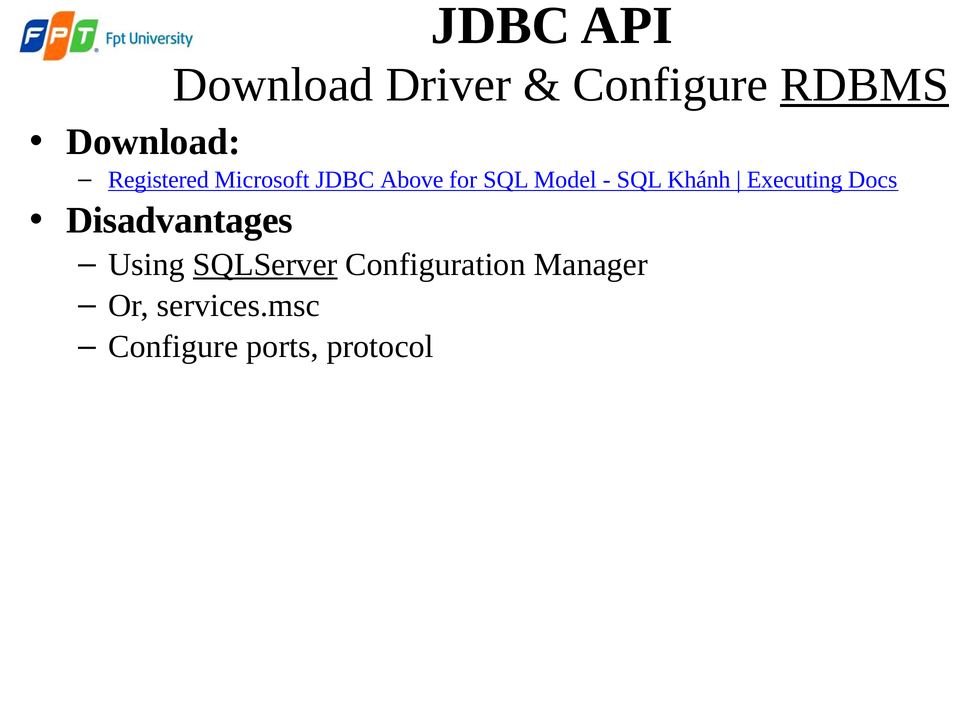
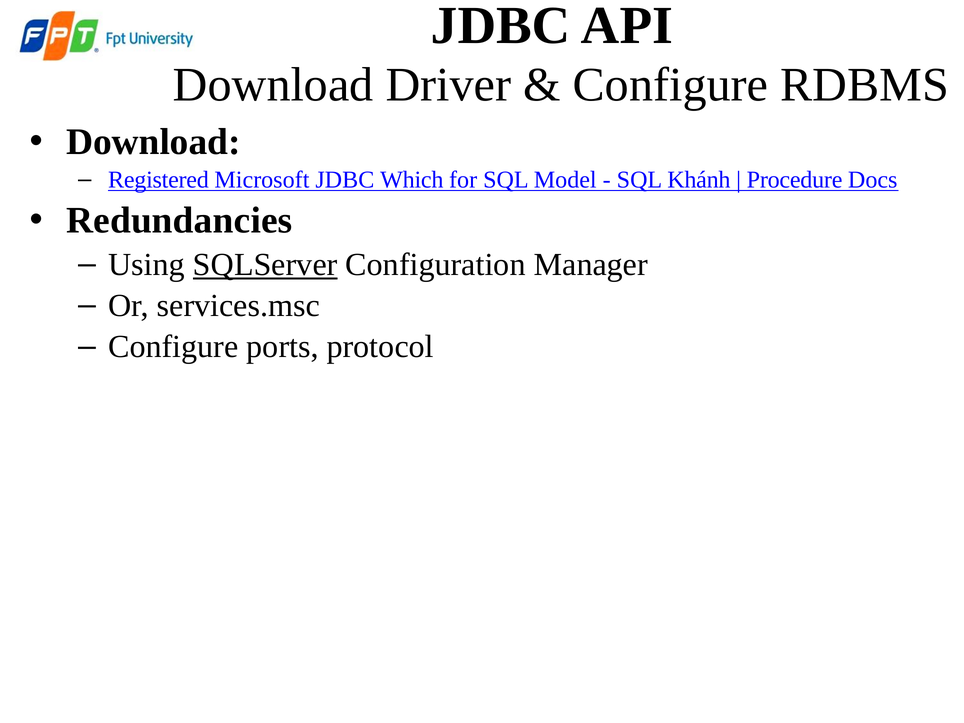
RDBMS underline: present -> none
Above: Above -> Which
Executing: Executing -> Procedure
Disadvantages: Disadvantages -> Redundancies
